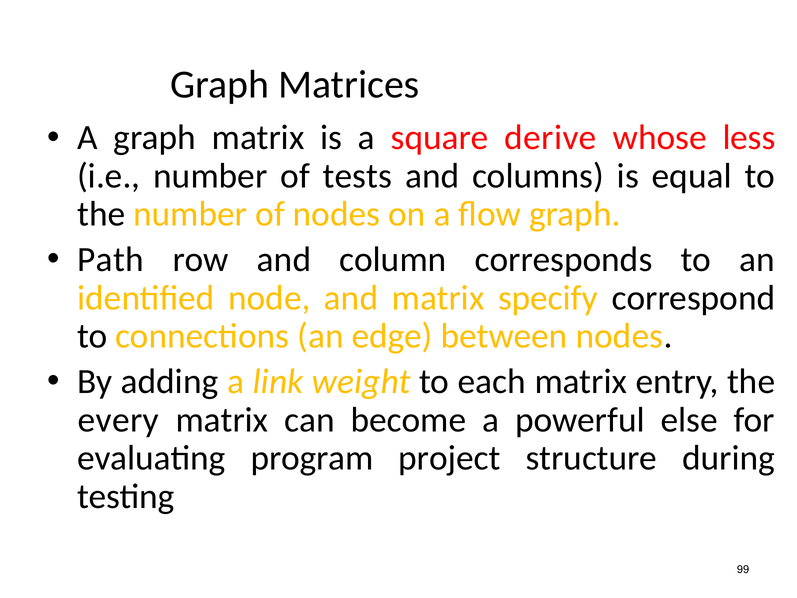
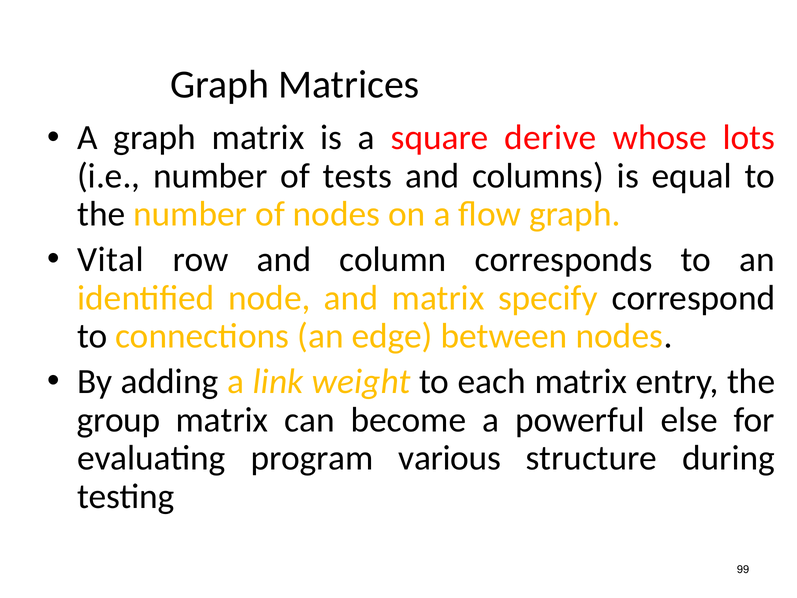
less: less -> lots
Path: Path -> Vital
every: every -> group
project: project -> various
